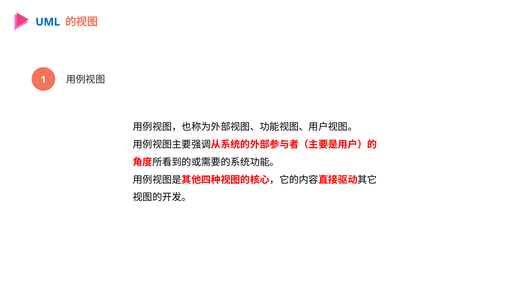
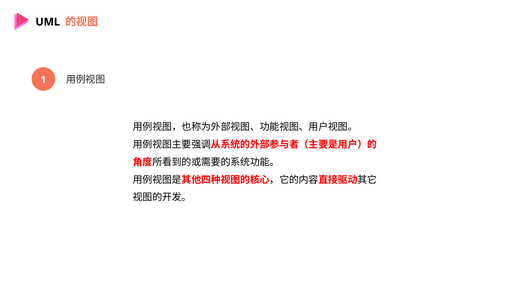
UML colour: blue -> black
